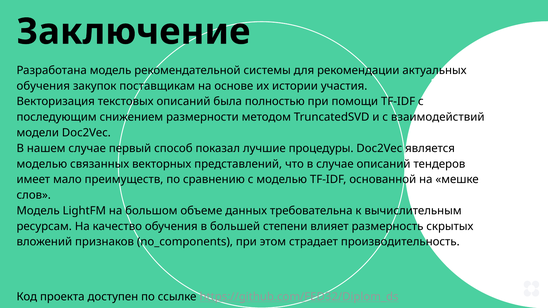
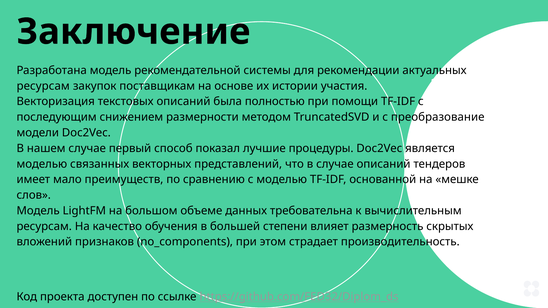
обучения at (43, 86): обучения -> ресурсам
взаимодействий: взаимодействий -> преобразование
